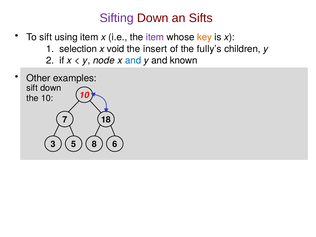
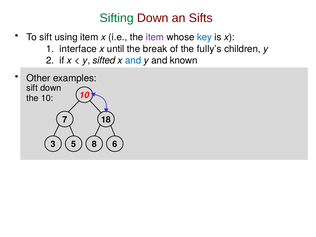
Sifting colour: purple -> green
key colour: orange -> blue
selection: selection -> interface
void: void -> until
insert: insert -> break
node: node -> sifted
